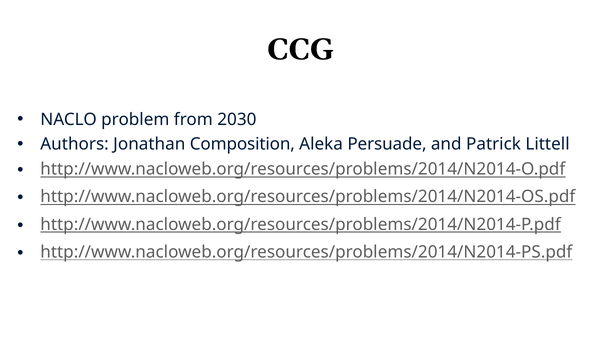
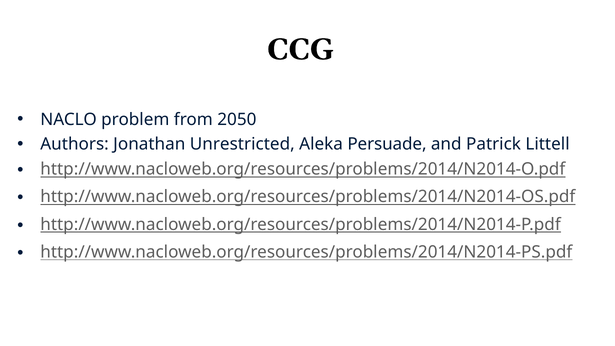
2030: 2030 -> 2050
Composition: Composition -> Unrestricted
